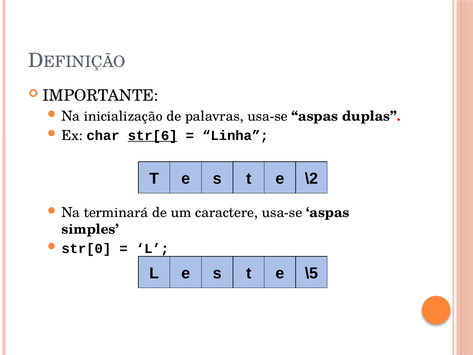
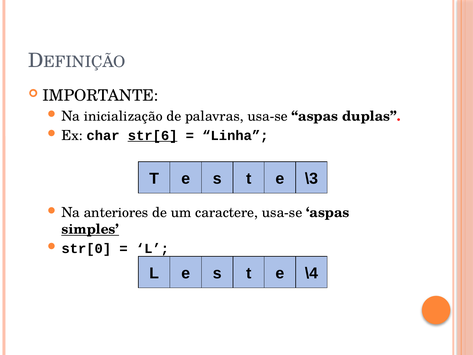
\2: \2 -> \3
terminará: terminará -> anteriores
simples underline: none -> present
\5: \5 -> \4
